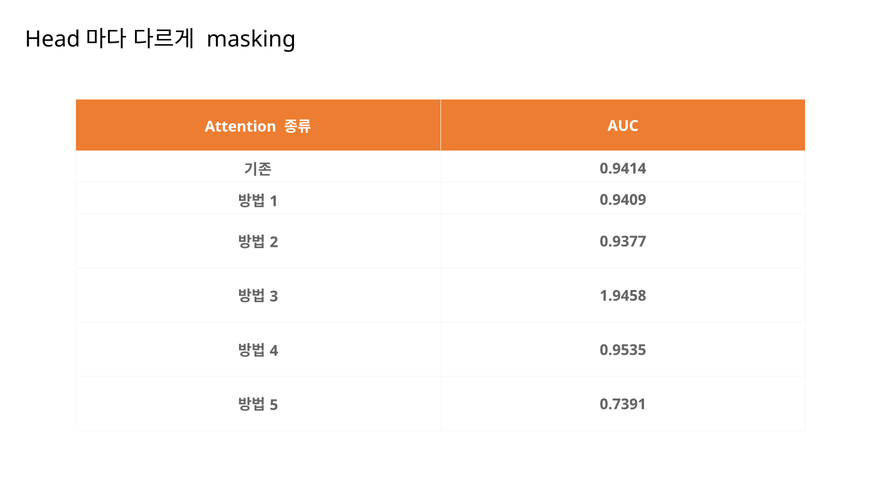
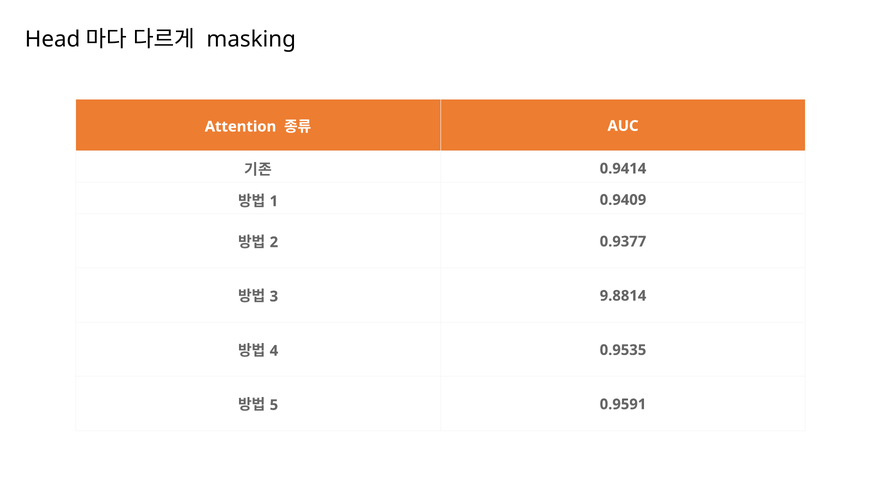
1.9458: 1.9458 -> 9.8814
0.7391: 0.7391 -> 0.9591
